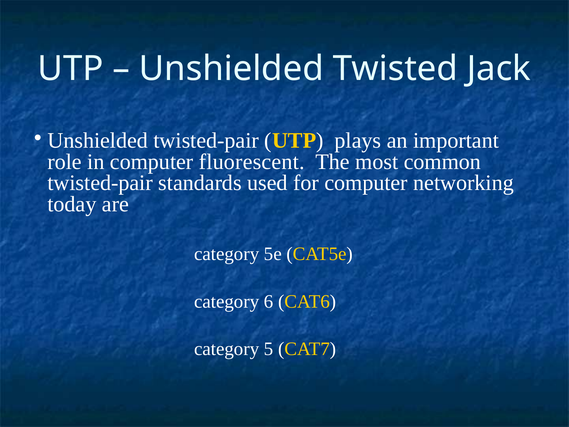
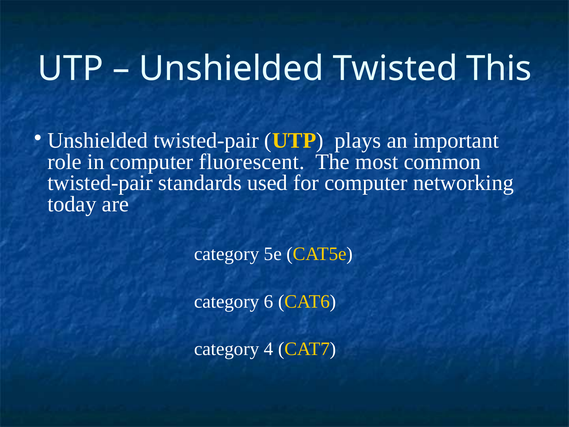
Jack: Jack -> This
5: 5 -> 4
